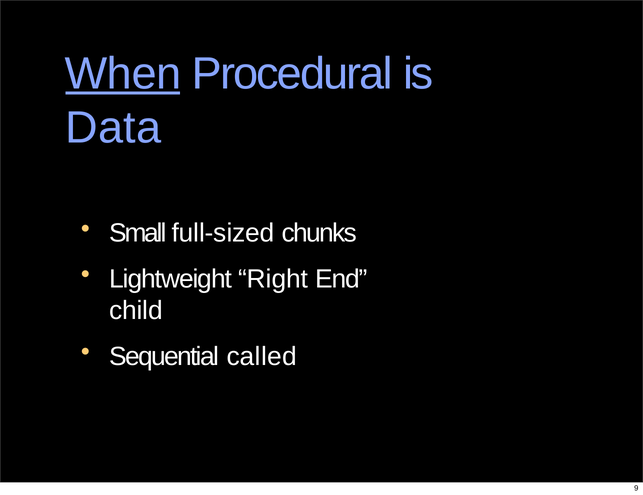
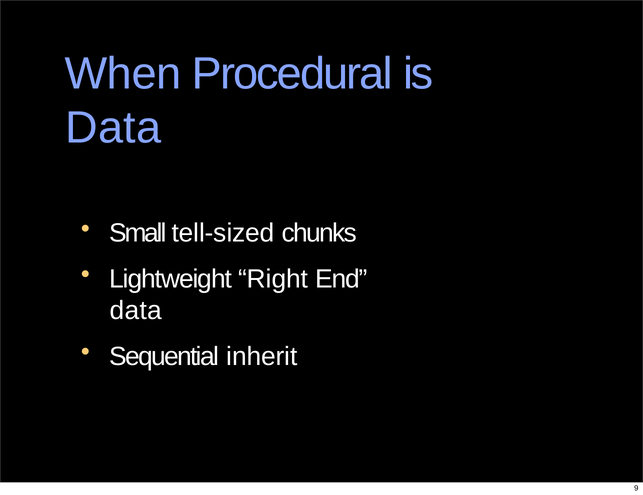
When underline: present -> none
full-sized: full-sized -> tell-sized
child at (136, 311): child -> data
called: called -> inherit
